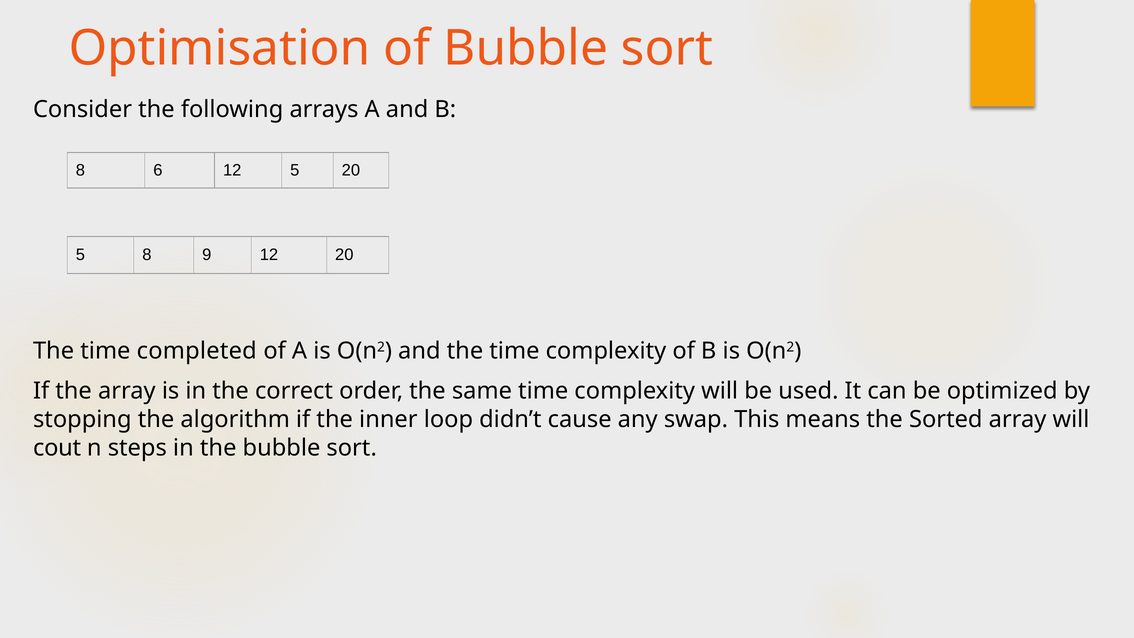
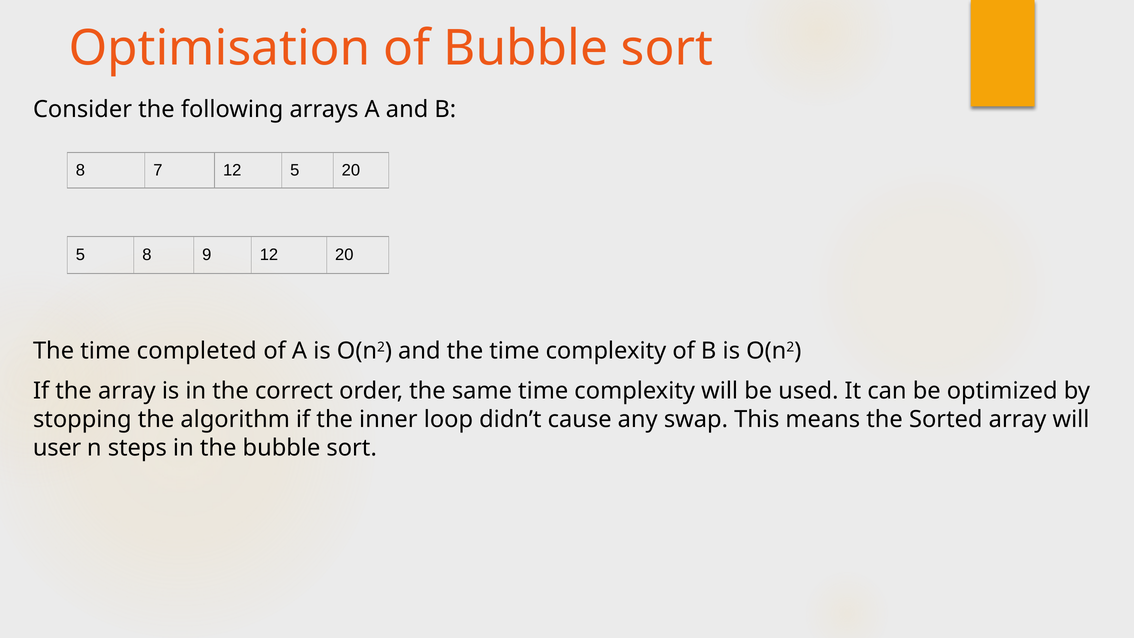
6: 6 -> 7
cout: cout -> user
